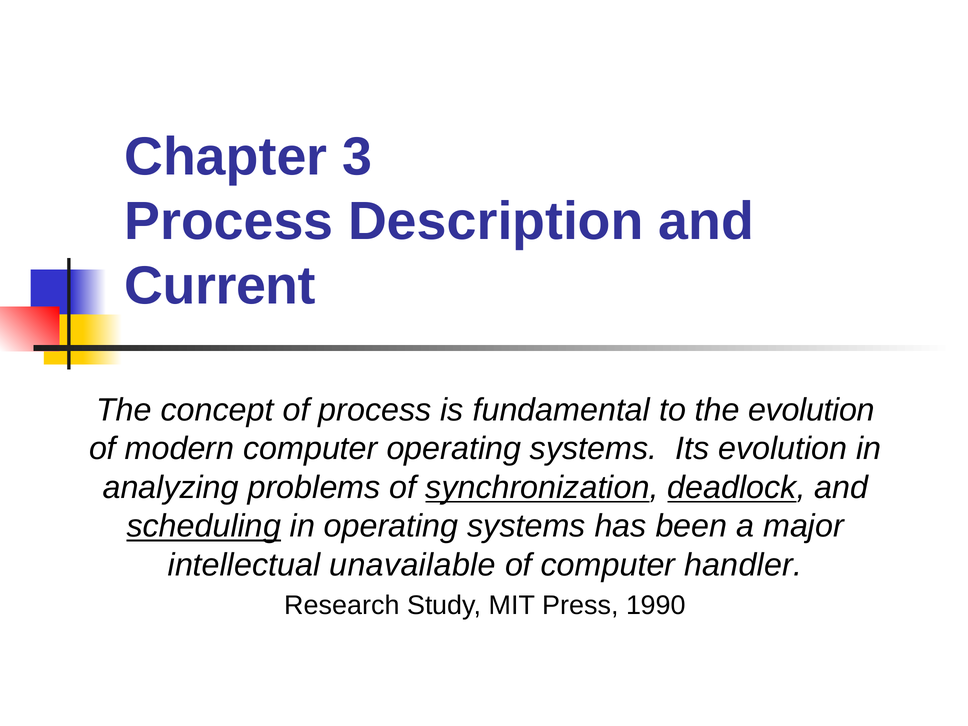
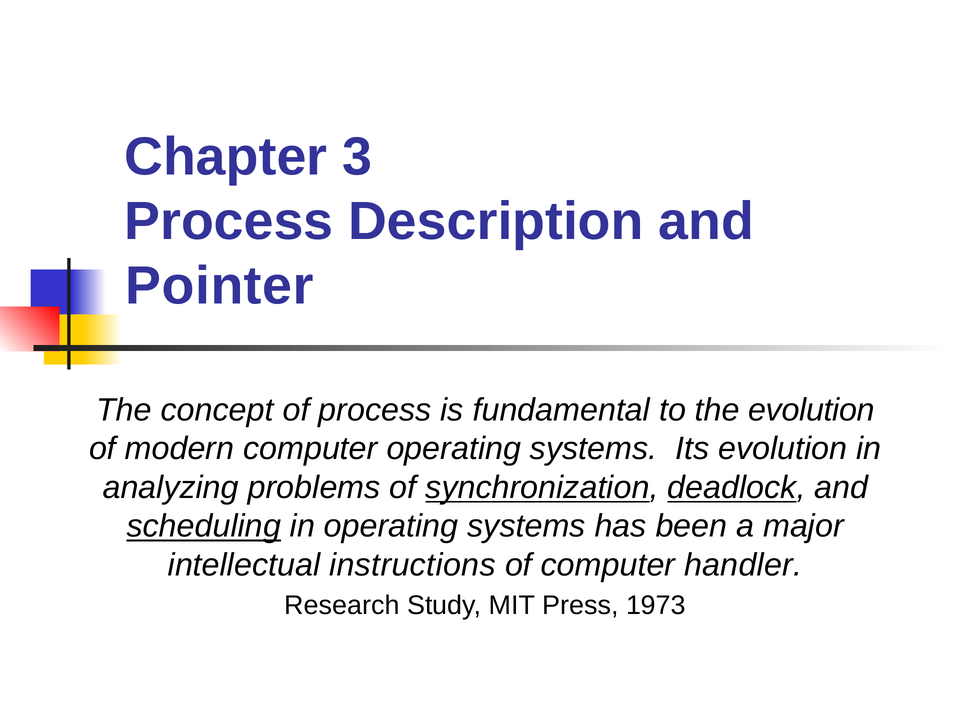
Current: Current -> Pointer
unavailable: unavailable -> instructions
1990: 1990 -> 1973
